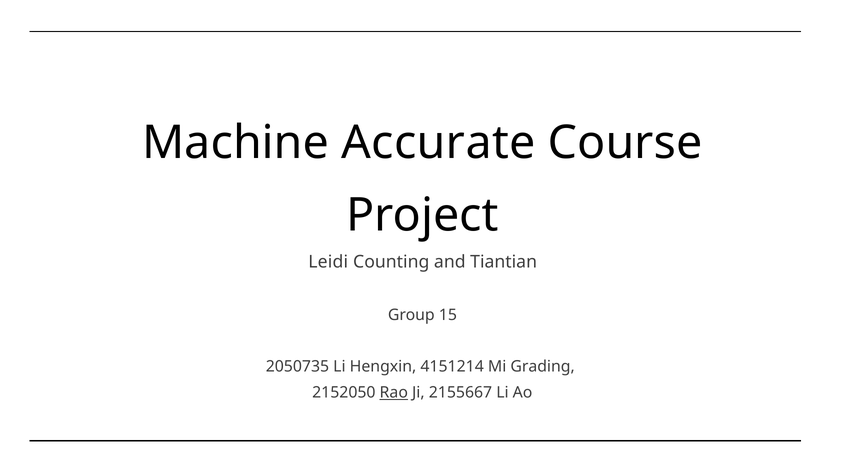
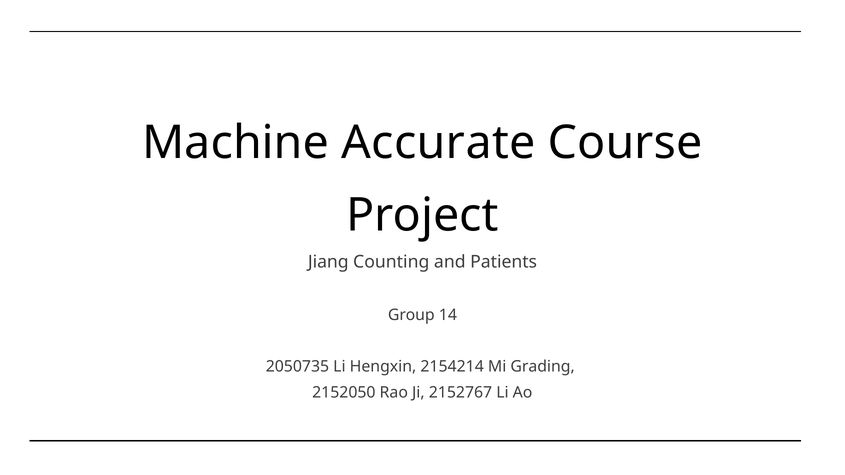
Leidi: Leidi -> Jiang
Tiantian: Tiantian -> Patients
15: 15 -> 14
4151214: 4151214 -> 2154214
Rao underline: present -> none
2155667: 2155667 -> 2152767
